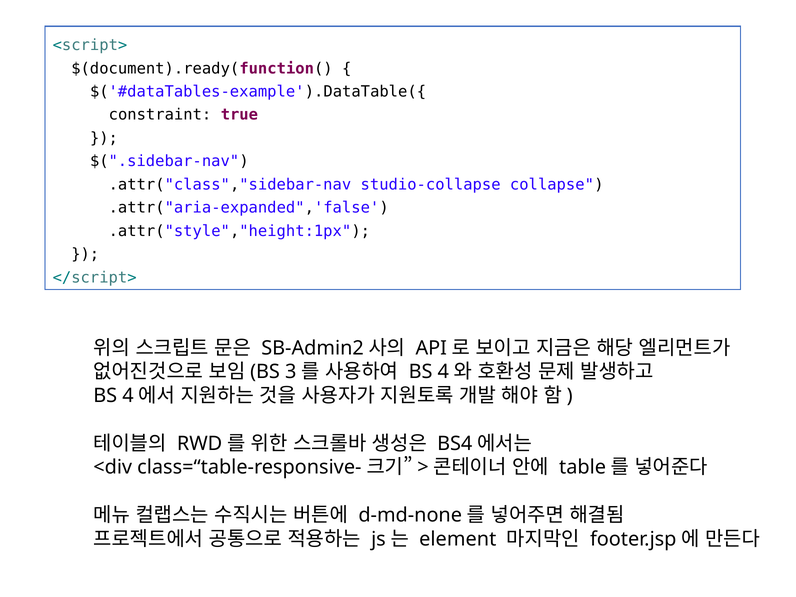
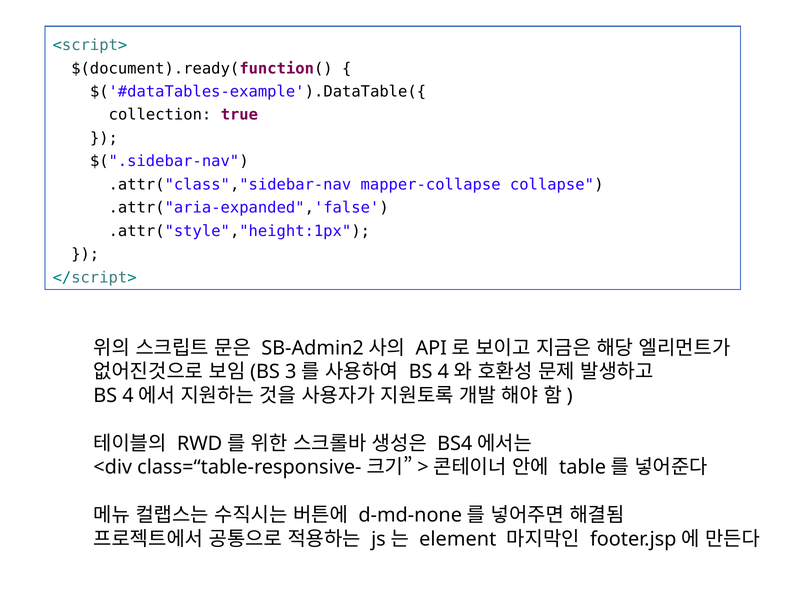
constraint: constraint -> collection
studio-collapse: studio-collapse -> mapper-collapse
